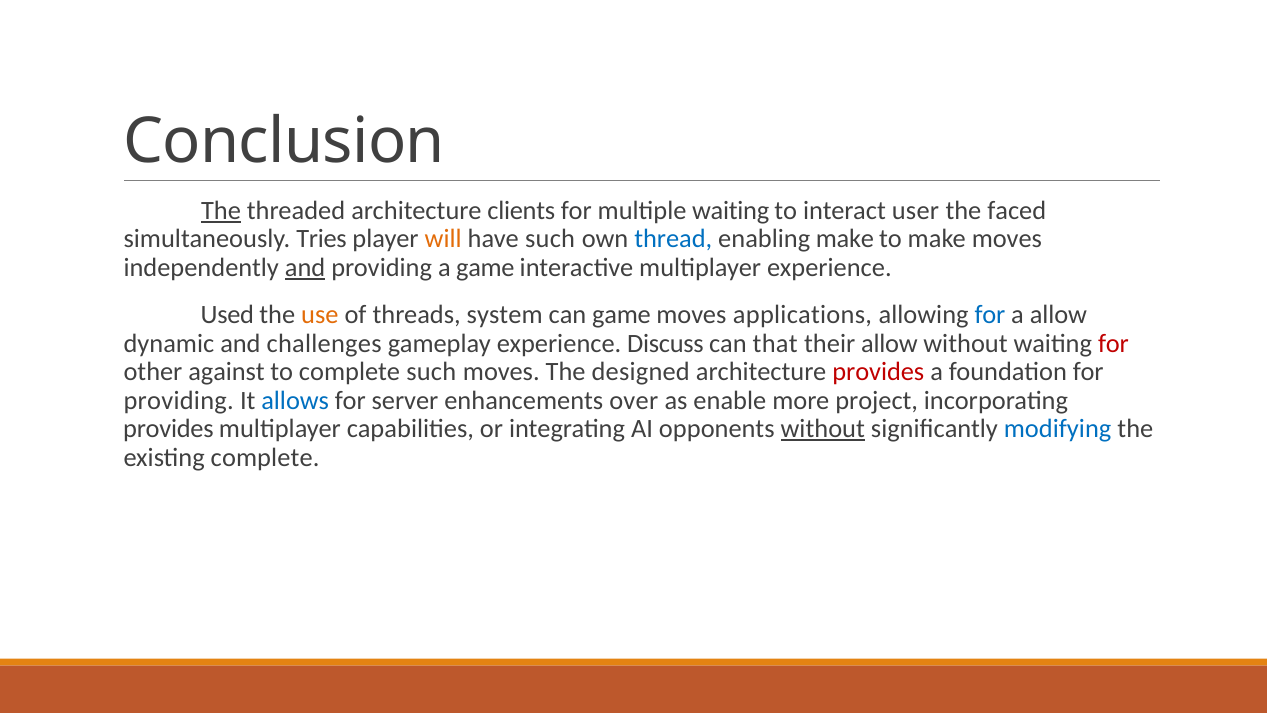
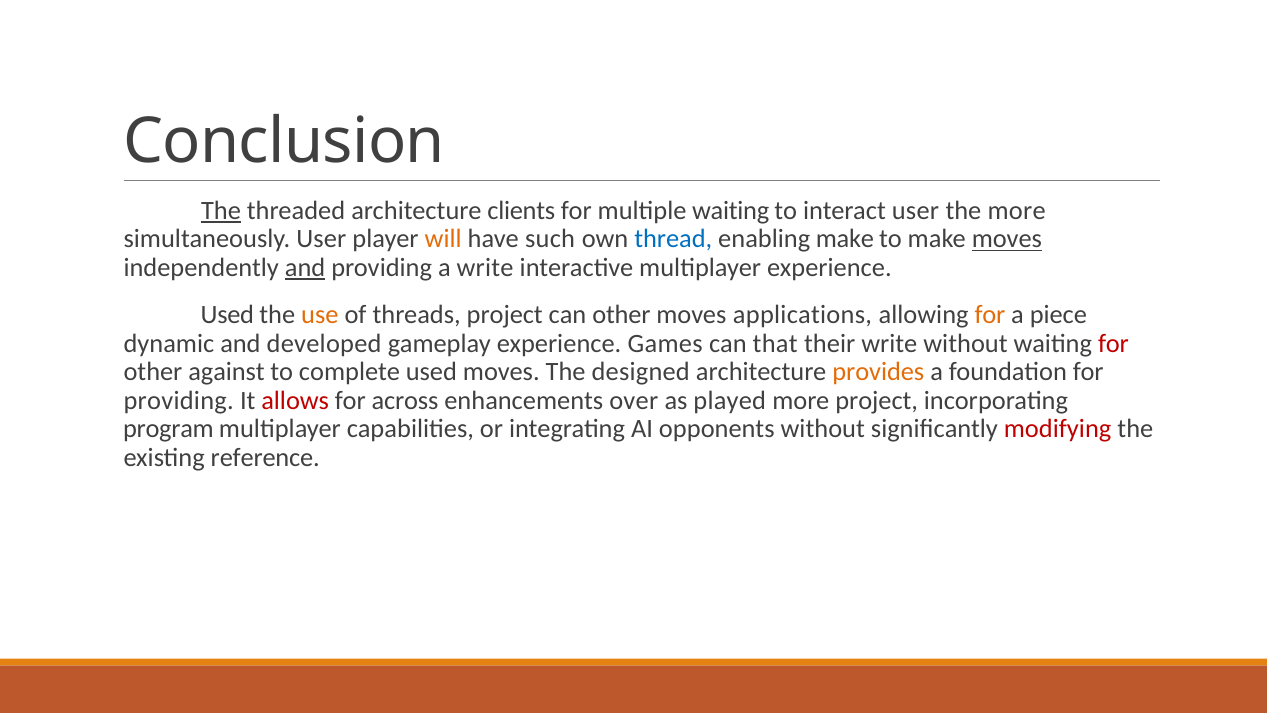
the faced: faced -> more
simultaneously Tries: Tries -> User
moves at (1007, 239) underline: none -> present
a game: game -> write
threads system: system -> project
can game: game -> other
for at (990, 315) colour: blue -> orange
a allow: allow -> piece
challenges: challenges -> developed
Discuss: Discuss -> Games
their allow: allow -> write
complete such: such -> used
provides at (878, 372) colour: red -> orange
allows colour: blue -> red
server: server -> across
enable: enable -> played
provides at (168, 429): provides -> program
without at (823, 429) underline: present -> none
modifying colour: blue -> red
existing complete: complete -> reference
